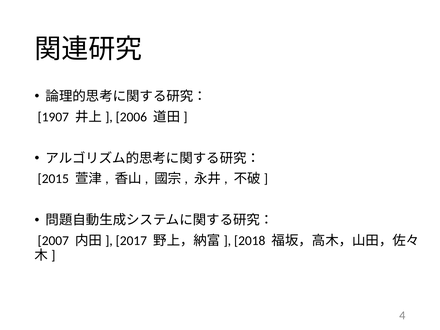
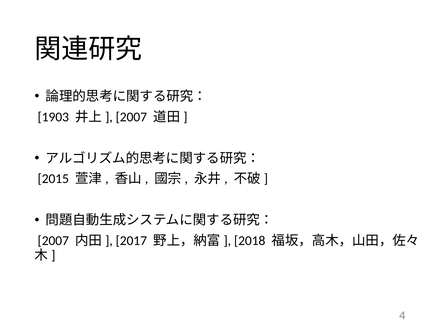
1907: 1907 -> 1903
2006 at (131, 117): 2006 -> 2007
